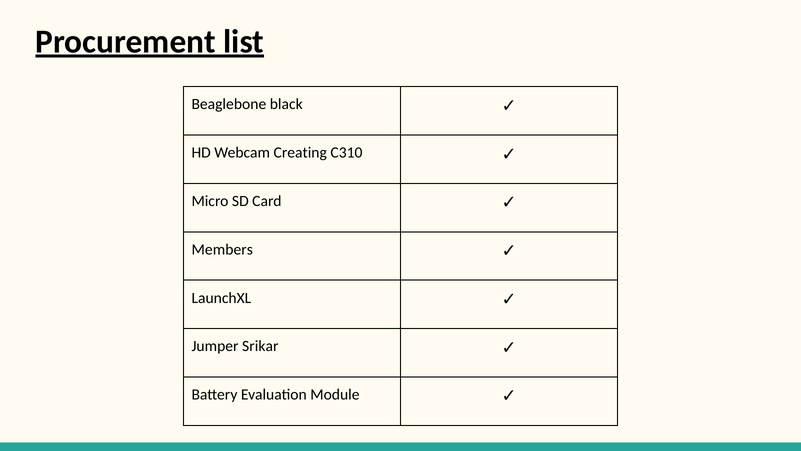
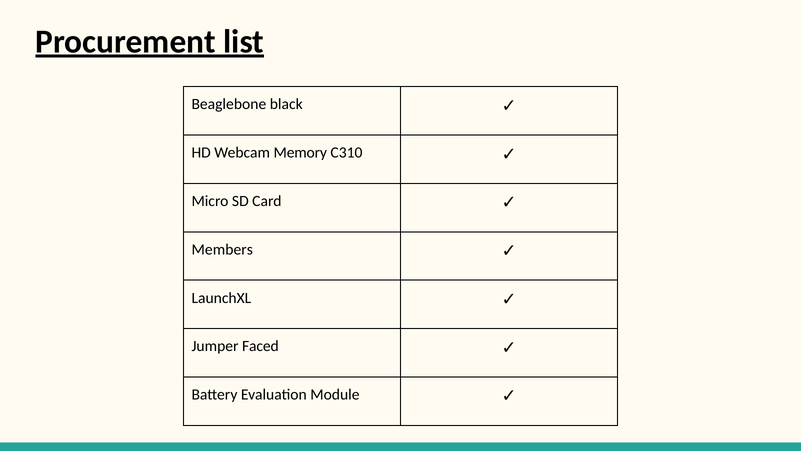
Creating: Creating -> Memory
Srikar: Srikar -> Faced
